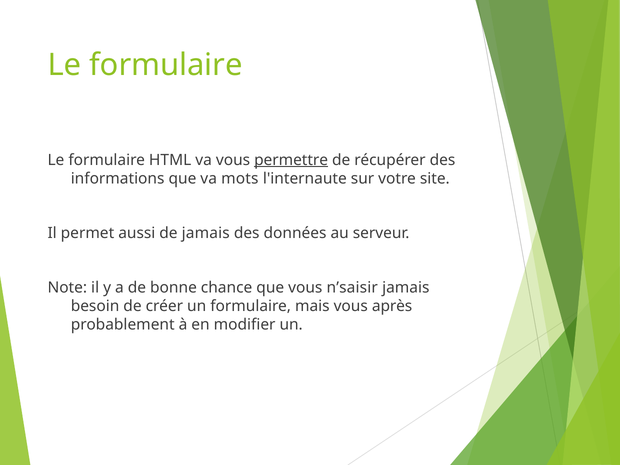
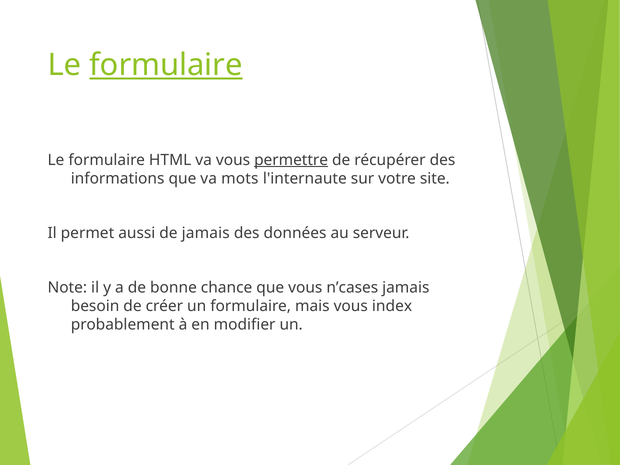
formulaire at (166, 65) underline: none -> present
n’saisir: n’saisir -> n’cases
après: après -> index
